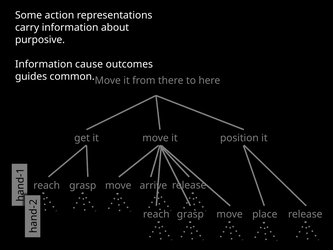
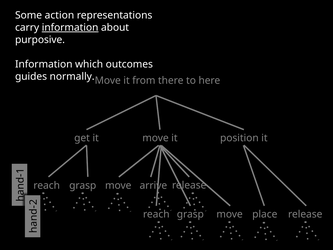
information at (70, 28) underline: none -> present
cause: cause -> which
common: common -> normally
